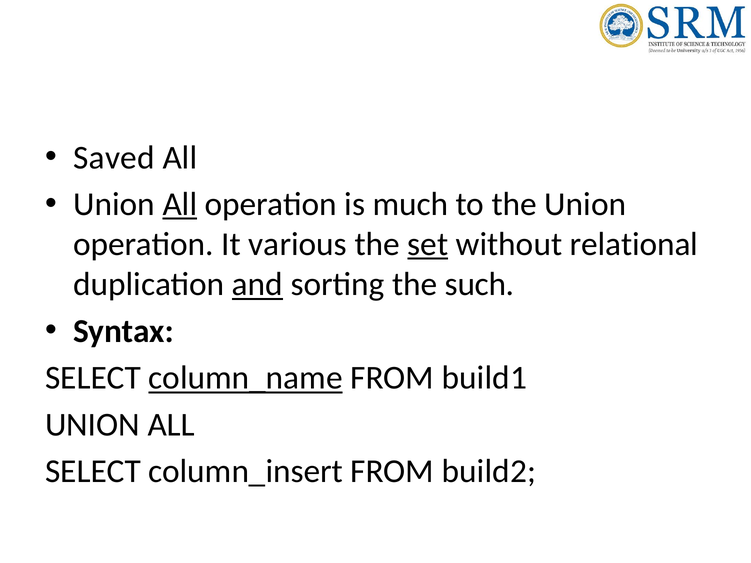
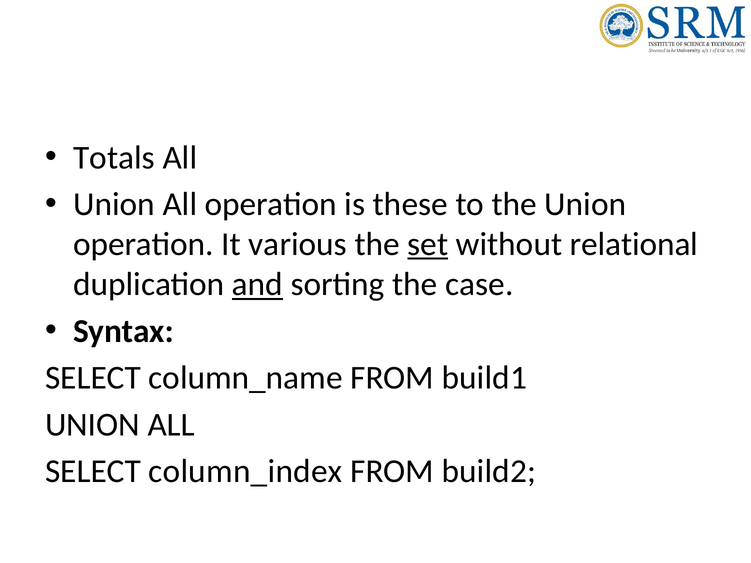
Saved: Saved -> Totals
All at (180, 204) underline: present -> none
much: much -> these
such: such -> case
column_name underline: present -> none
column_insert: column_insert -> column_index
